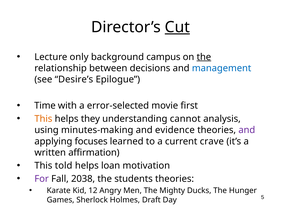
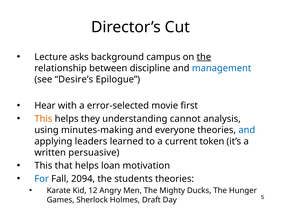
Cut underline: present -> none
only: only -> asks
decisions: decisions -> discipline
Time: Time -> Hear
evidence: evidence -> everyone
and at (247, 130) colour: purple -> blue
focuses: focuses -> leaders
crave: crave -> token
affirmation: affirmation -> persuasive
told: told -> that
For colour: purple -> blue
2038: 2038 -> 2094
